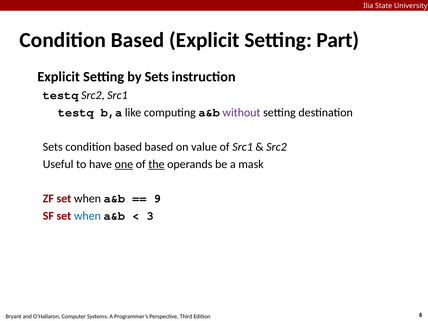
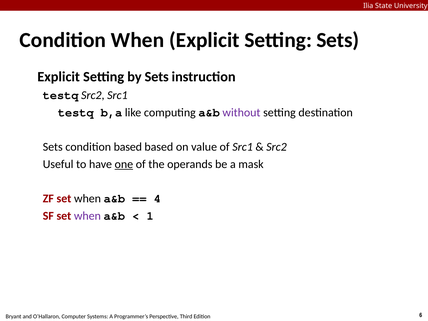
Based at (138, 40): Based -> When
Setting Part: Part -> Sets
the underline: present -> none
9: 9 -> 4
when at (87, 216) colour: blue -> purple
3: 3 -> 1
